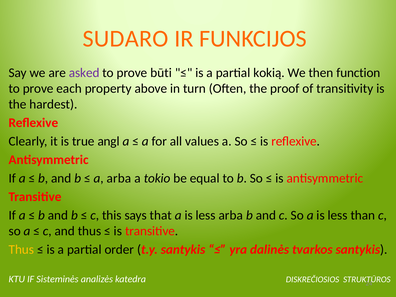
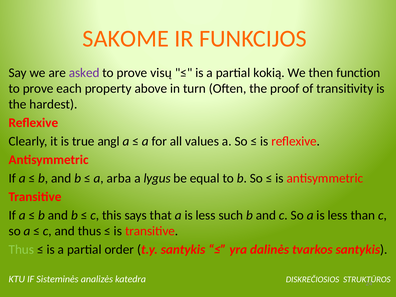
SUDARO: SUDARO -> SAKOME
būti: būti -> visų
tokio: tokio -> lygus
less arba: arba -> such
Thus at (21, 250) colour: yellow -> light green
